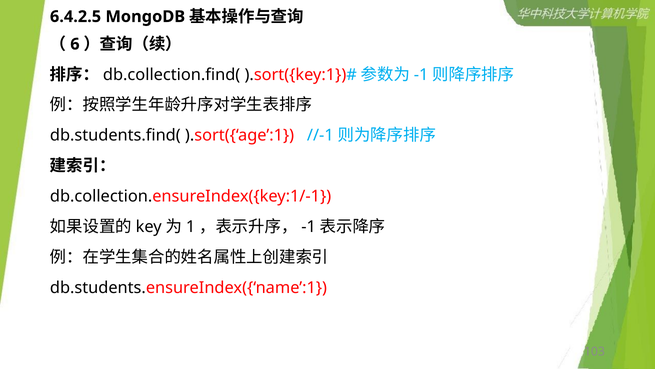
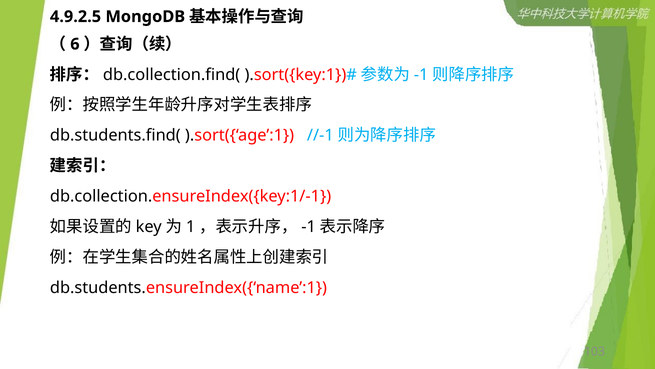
6.4.2.5: 6.4.2.5 -> 4.9.2.5
